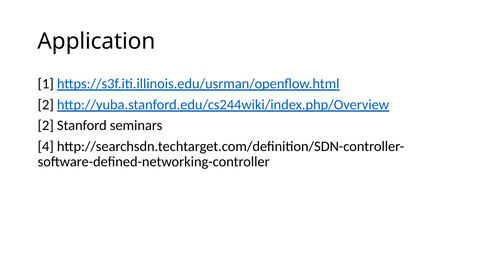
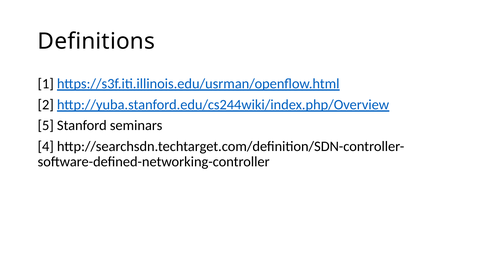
Application: Application -> Definitions
2 at (46, 126): 2 -> 5
